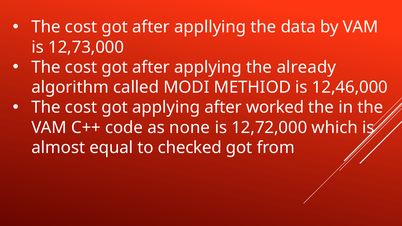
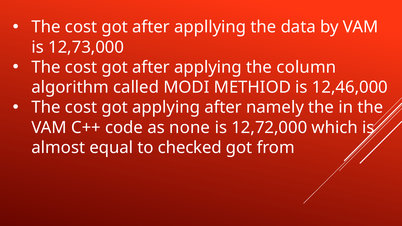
already: already -> column
worked: worked -> namely
